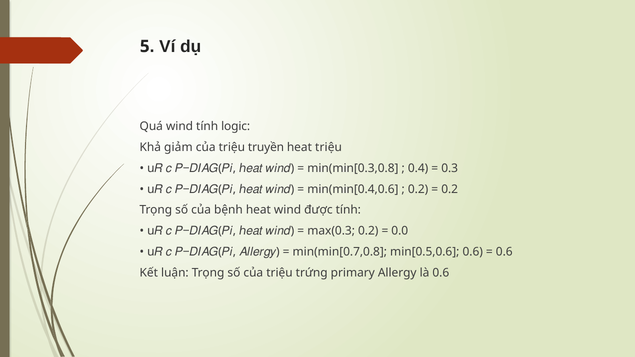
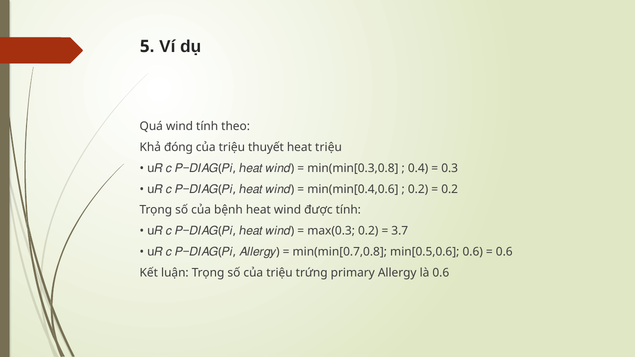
logic: logic -> theo
giảm: giảm -> đóng
truyền: truyền -> thuyết
0.0: 0.0 -> 3.7
